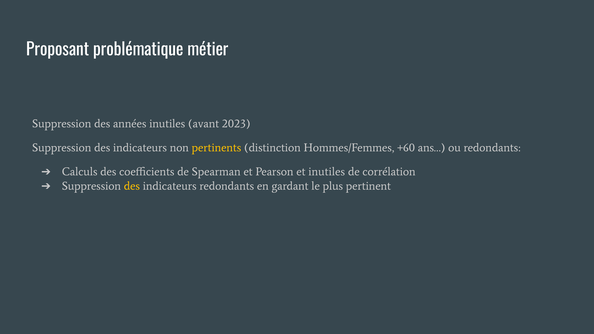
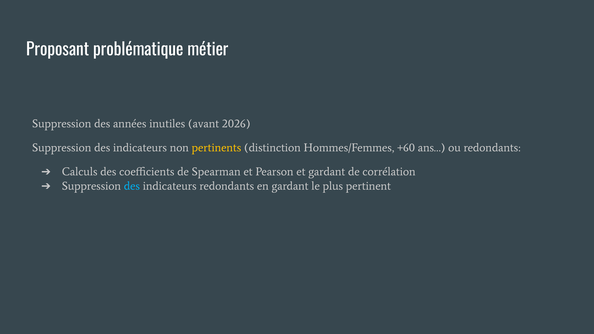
2023: 2023 -> 2026
et inutiles: inutiles -> gardant
des at (132, 186) colour: yellow -> light blue
